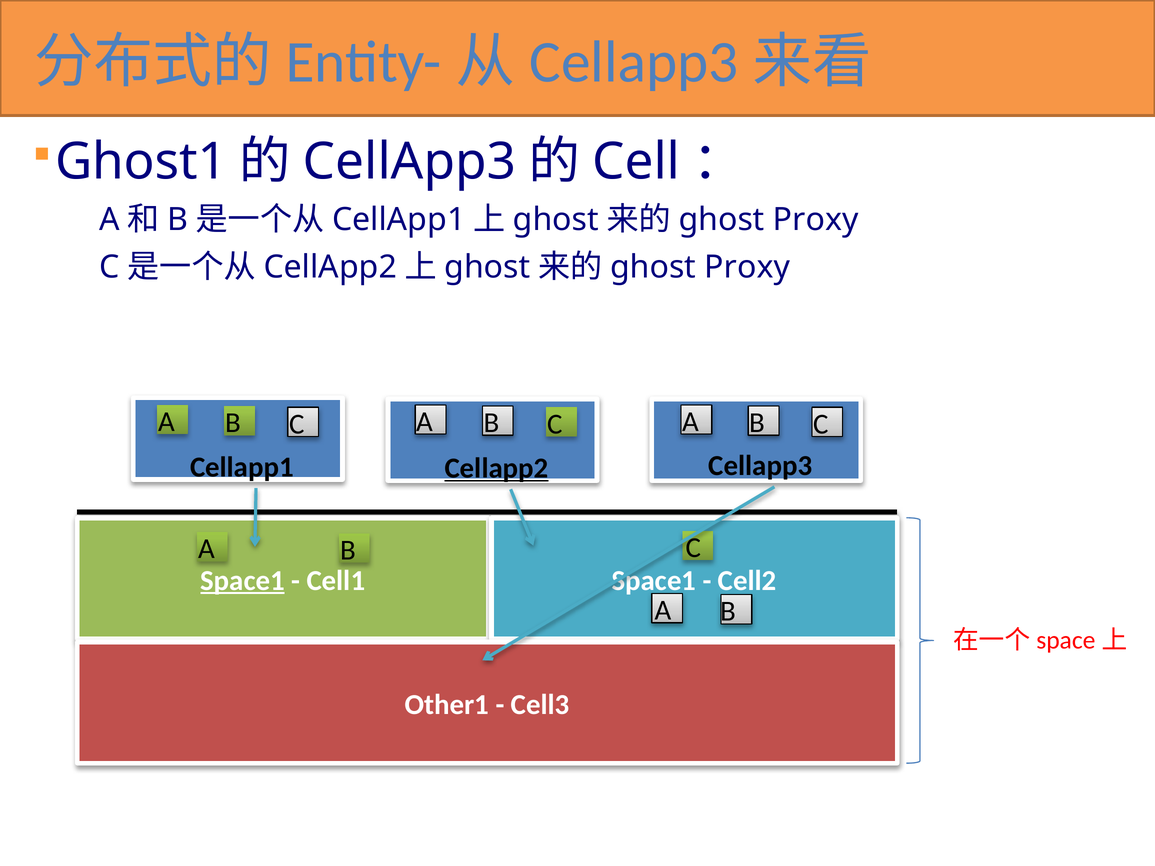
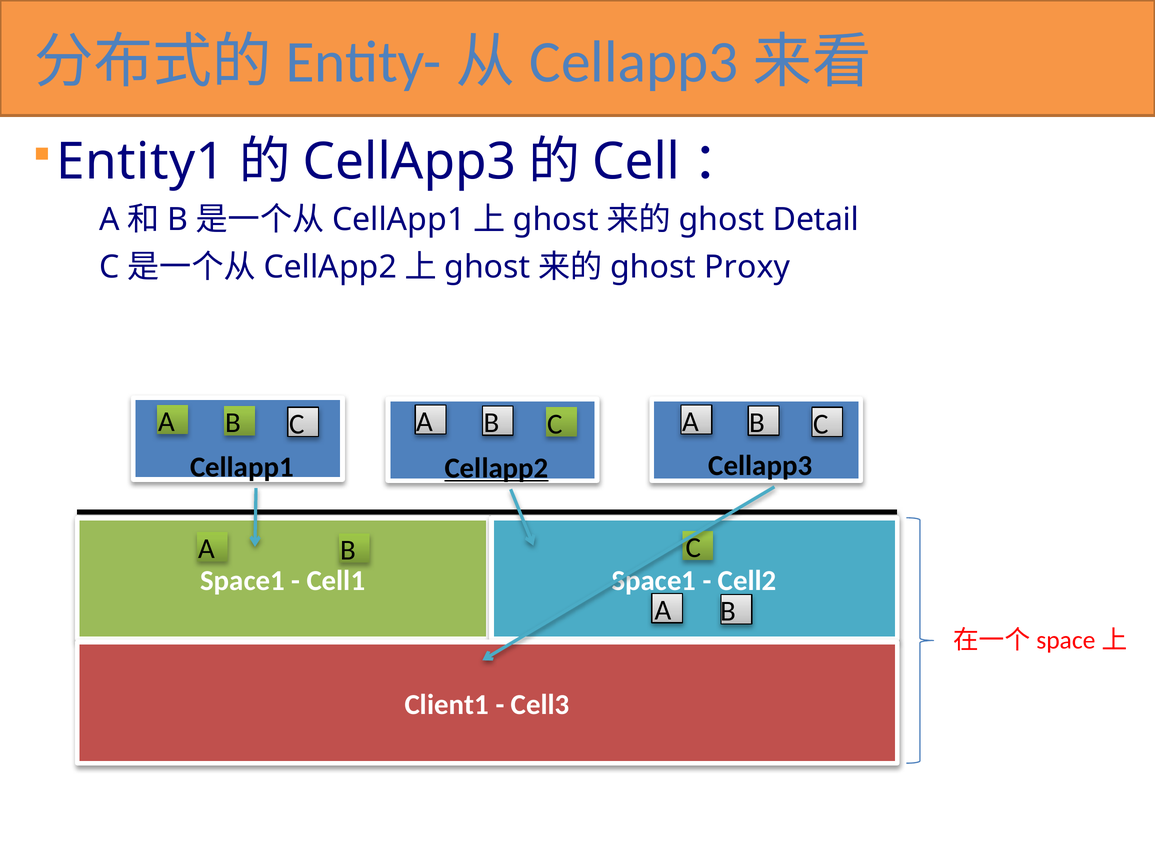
Ghost1: Ghost1 -> Entity1
Proxy at (816, 220): Proxy -> Detail
Space1 at (243, 581) underline: present -> none
Other1: Other1 -> Client1
